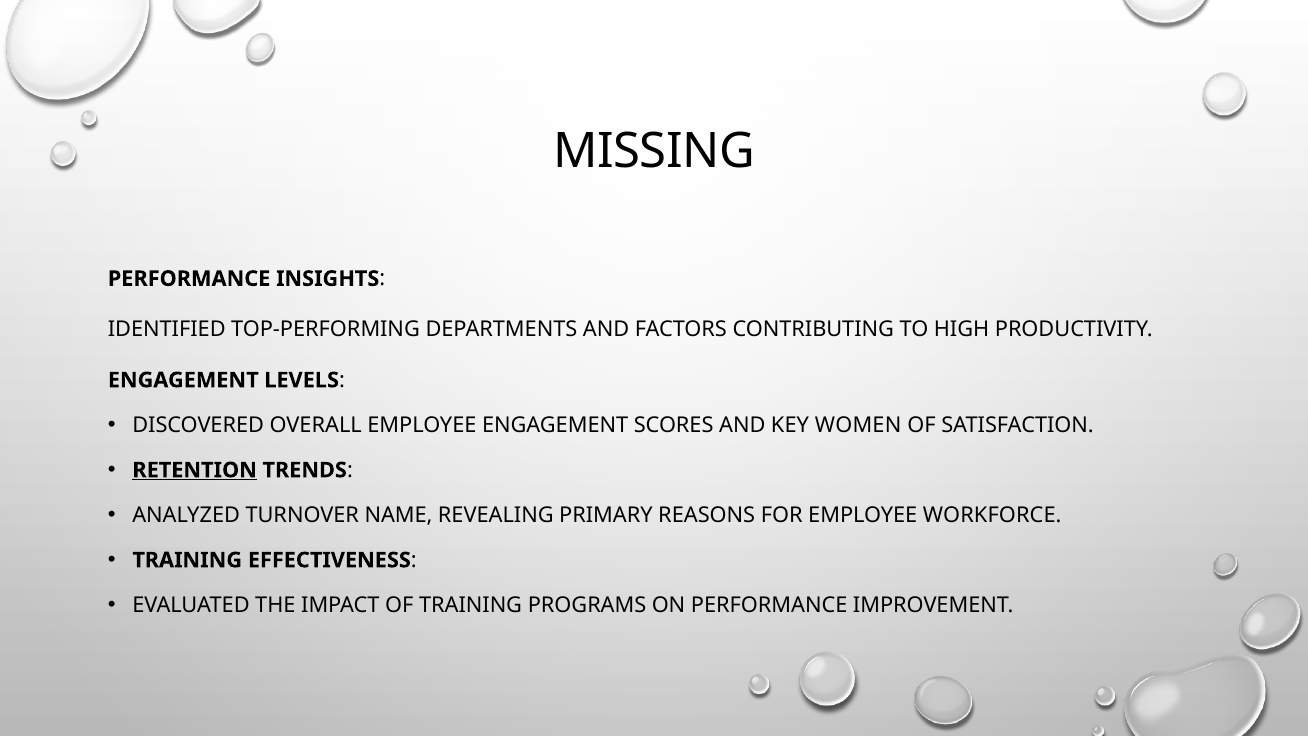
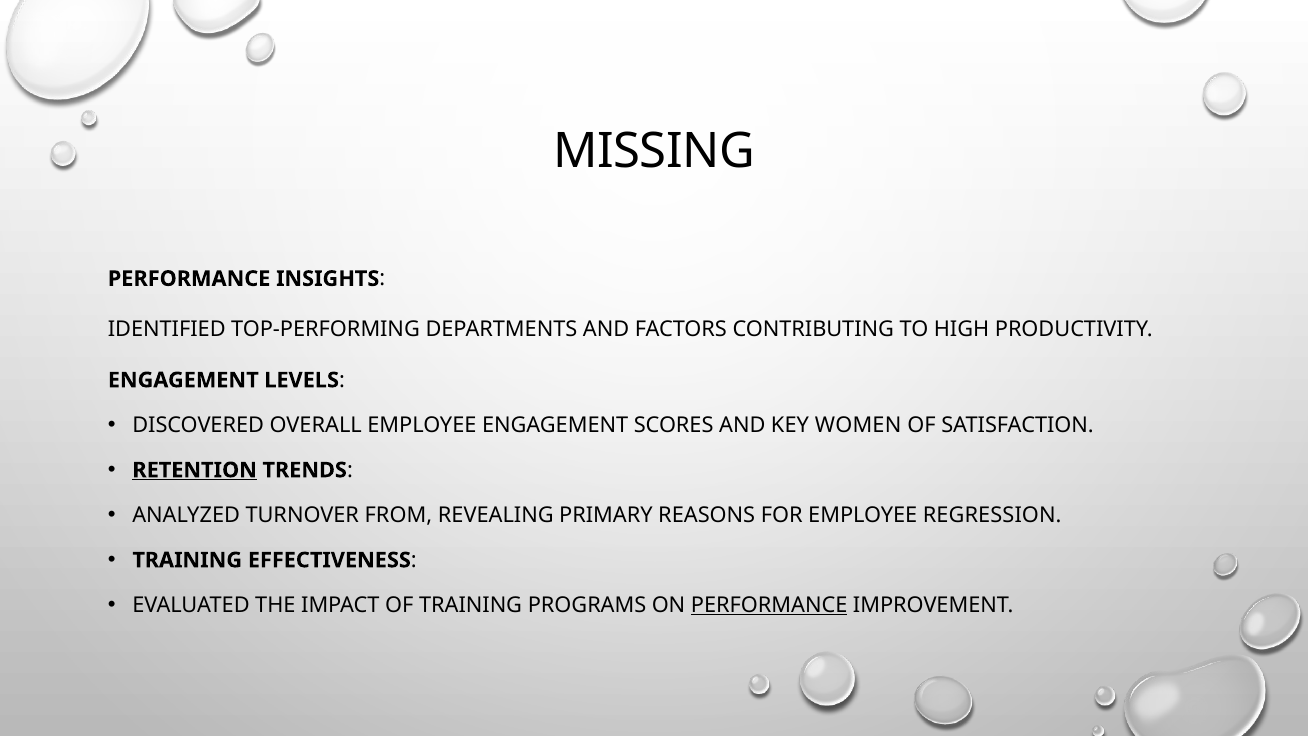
NAME: NAME -> FROM
WORKFORCE: WORKFORCE -> REGRESSION
PERFORMANCE at (769, 605) underline: none -> present
